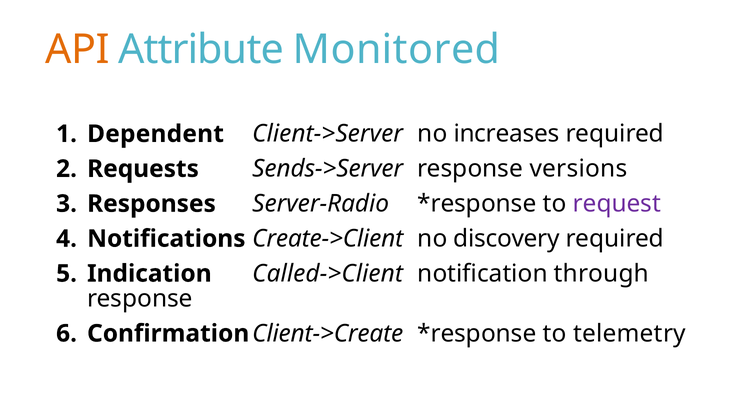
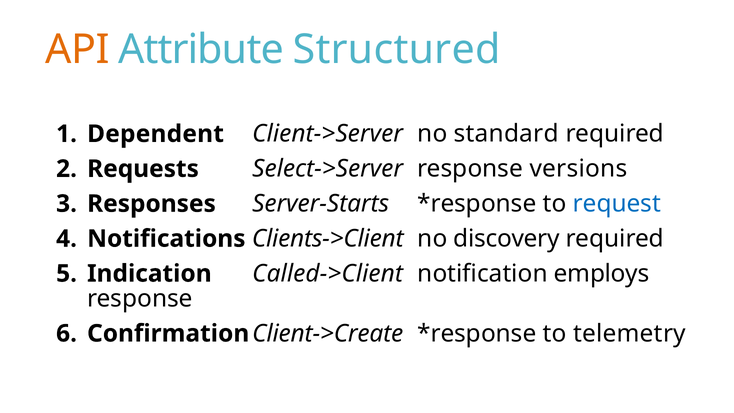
Monitored: Monitored -> Structured
increases: increases -> standard
Sends->Server: Sends->Server -> Select->Server
Server-Radio: Server-Radio -> Server-Starts
request colour: purple -> blue
Create->Client: Create->Client -> Clients->Client
through: through -> employs
